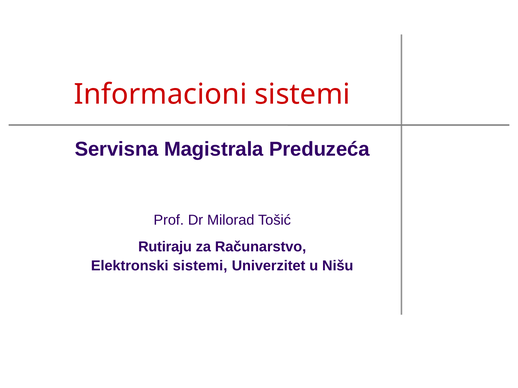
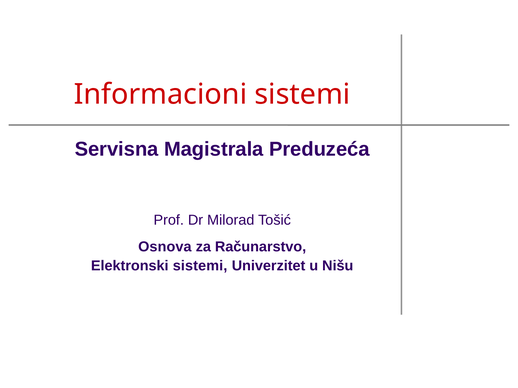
Rutiraju: Rutiraju -> Osnova
